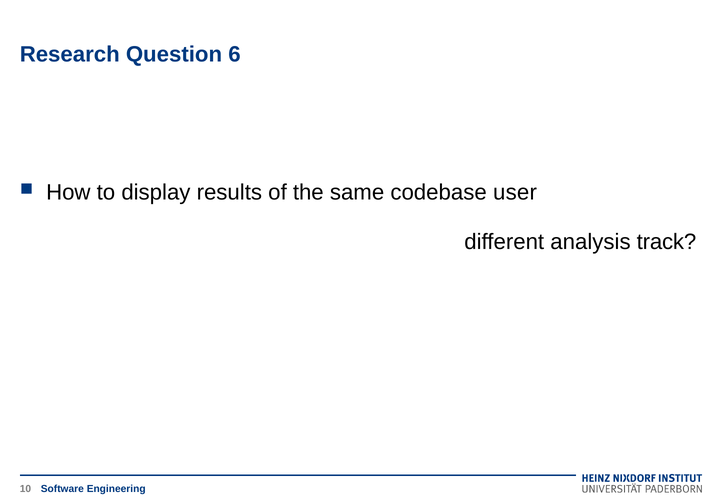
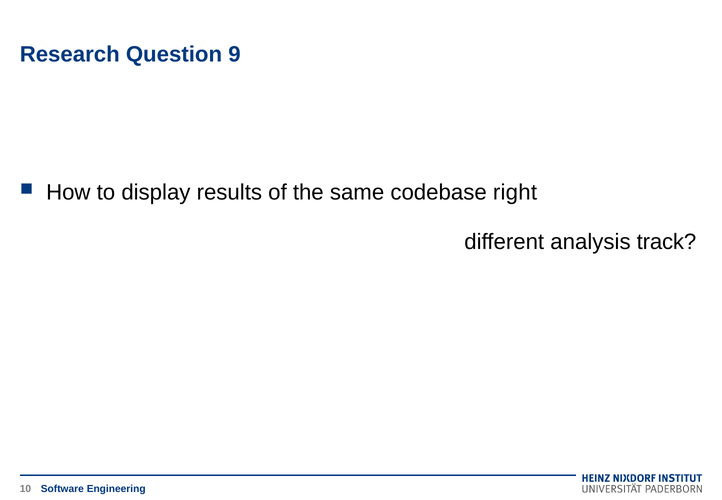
6: 6 -> 9
user: user -> right
